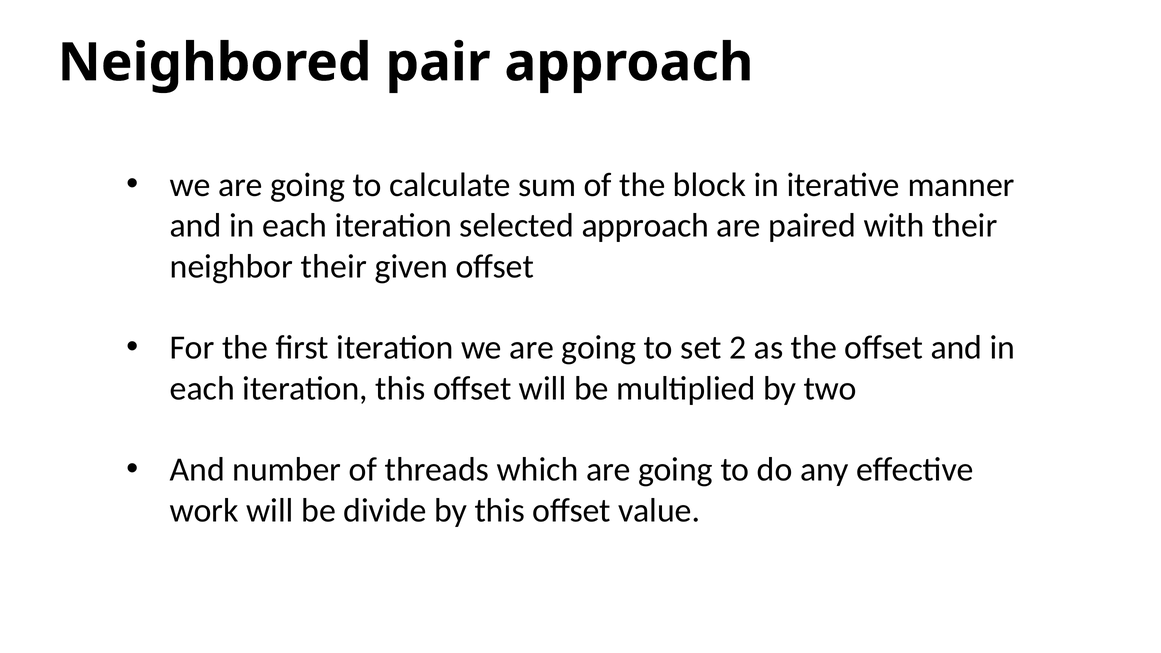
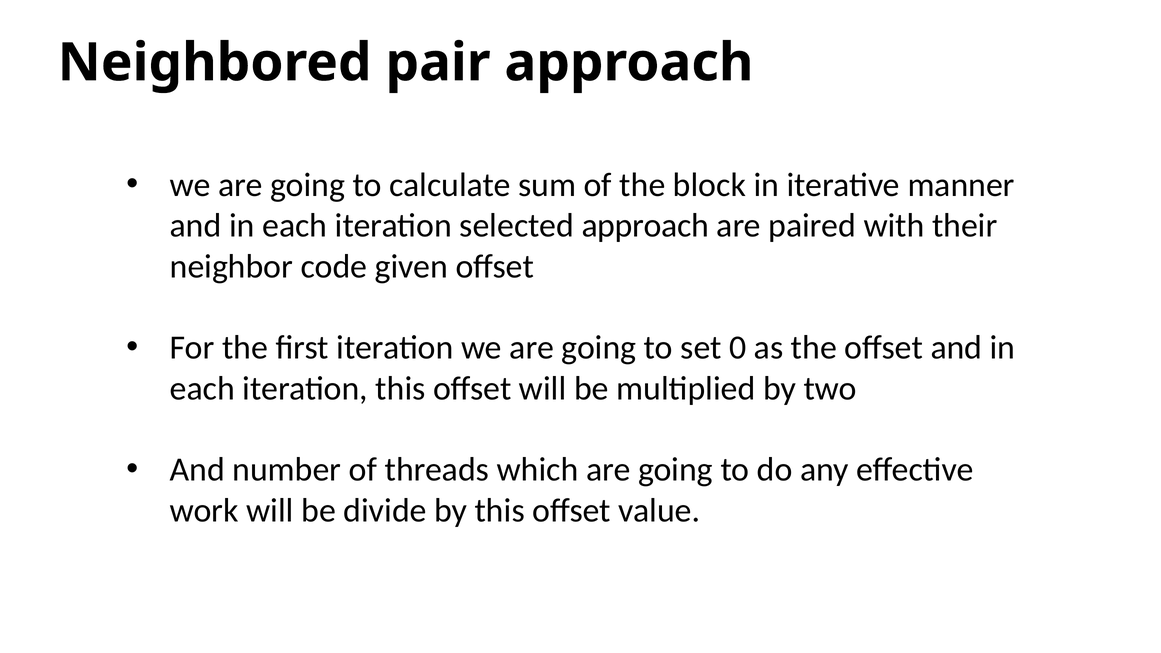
neighbor their: their -> code
2: 2 -> 0
